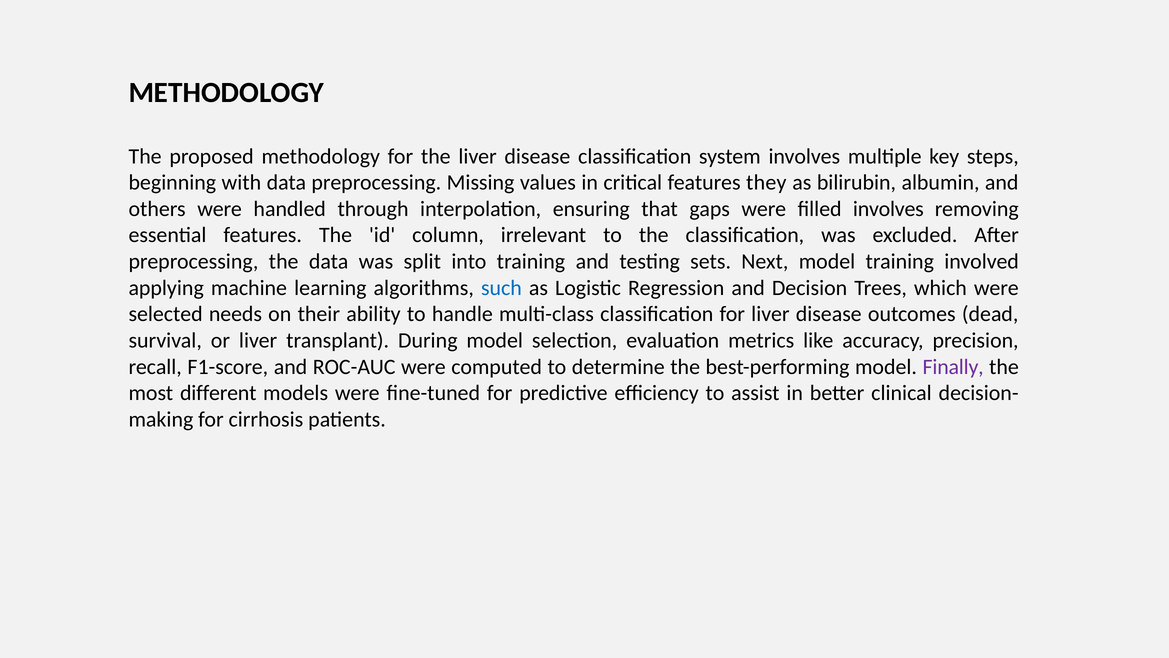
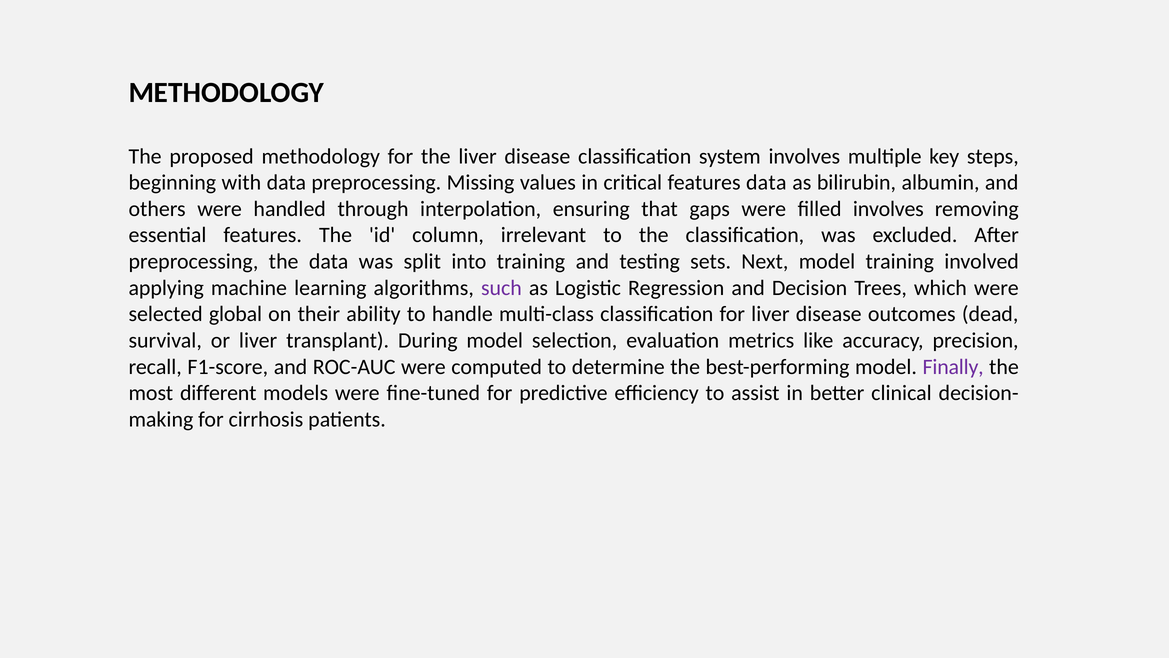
features they: they -> data
such colour: blue -> purple
needs: needs -> global
